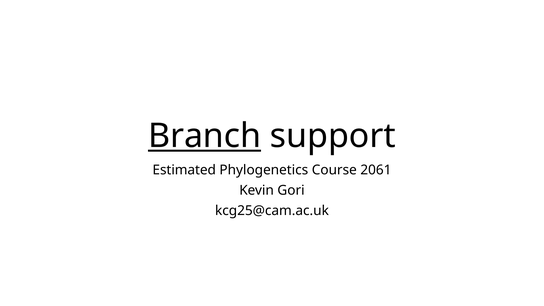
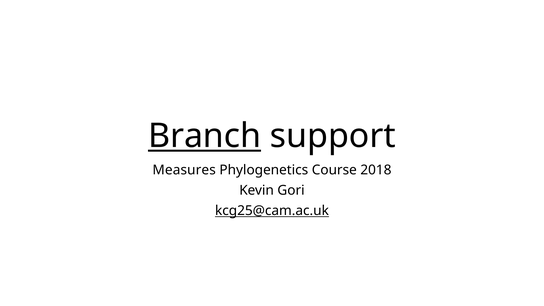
Estimated: Estimated -> Measures
2061: 2061 -> 2018
kcg25@cam.ac.uk underline: none -> present
